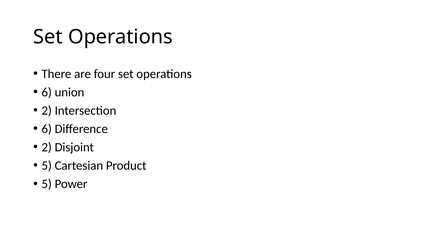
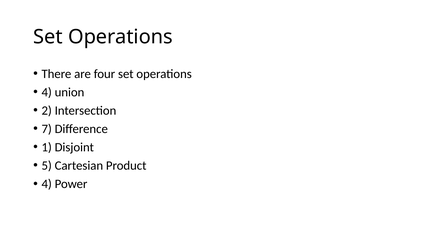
6 at (47, 92): 6 -> 4
6 at (47, 129): 6 -> 7
2 at (47, 147): 2 -> 1
5 at (47, 184): 5 -> 4
